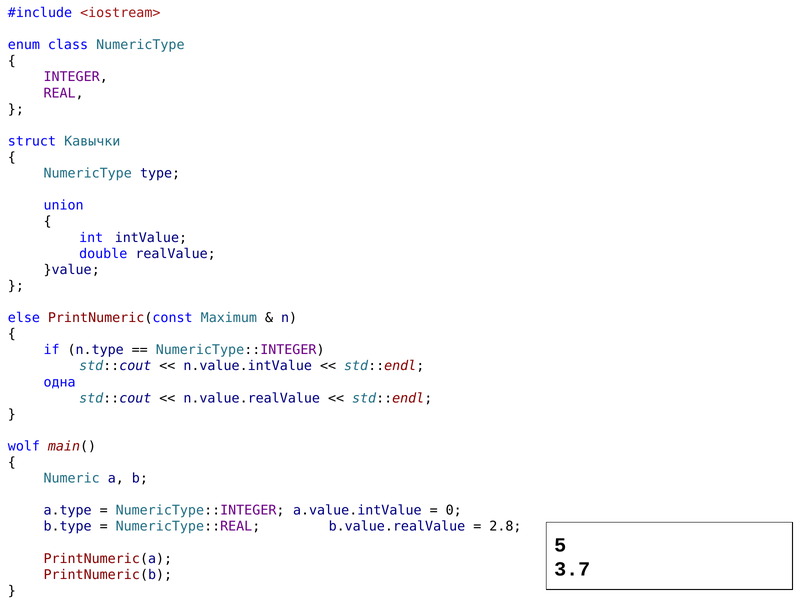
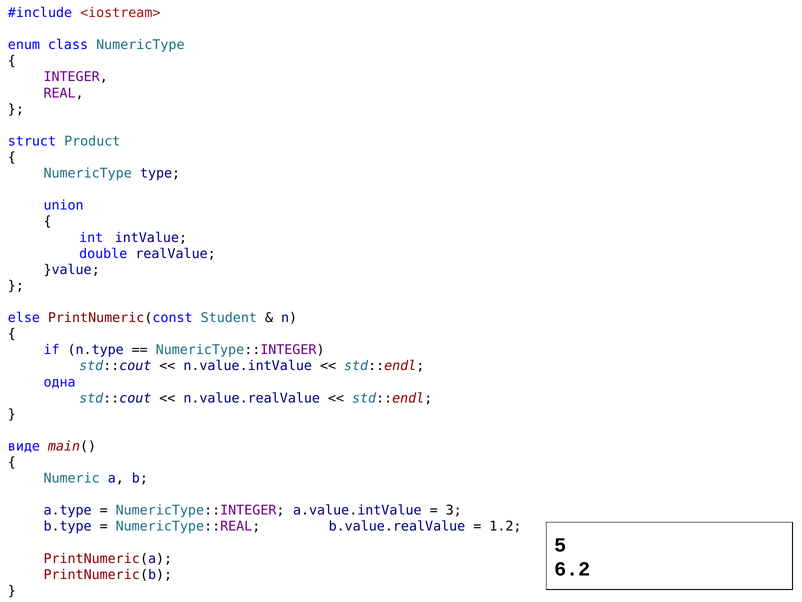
Кавычки: Кавычки -> Product
Maximum: Maximum -> Student
wolf: wolf -> виде
0: 0 -> 3
2.8: 2.8 -> 1.2
3.7: 3.7 -> 6.2
